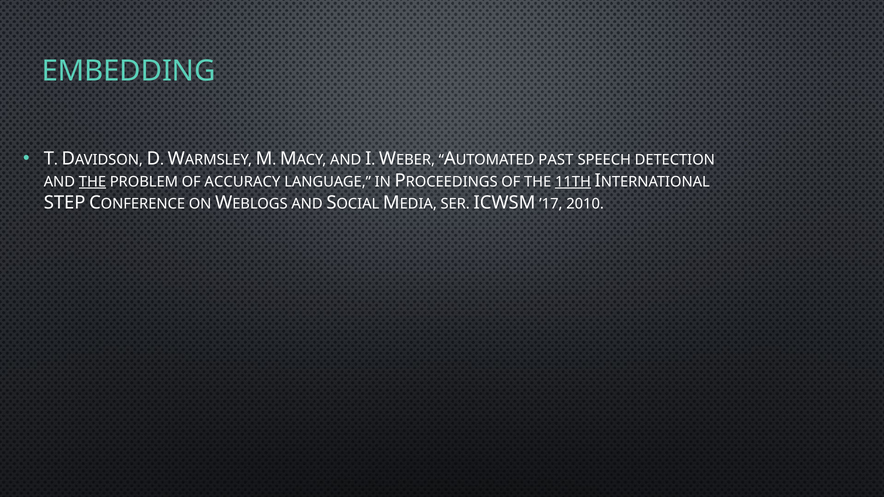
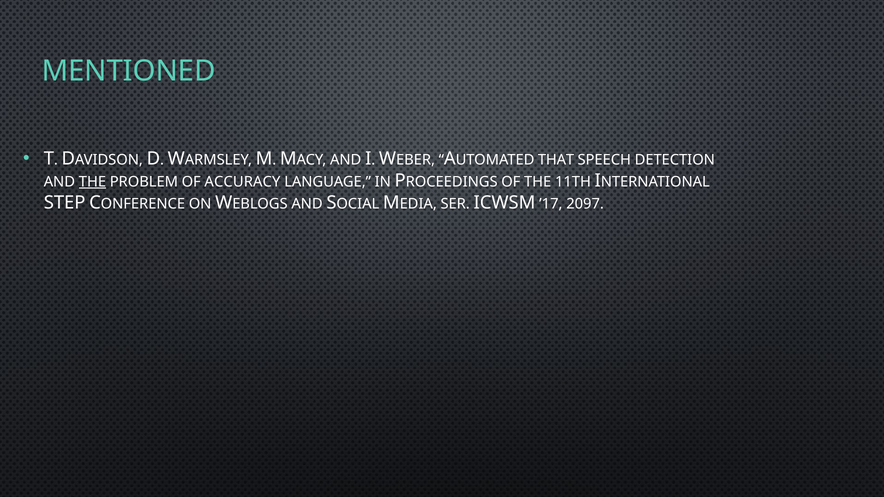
EMBEDDING: EMBEDDING -> MENTIONED
PAST: PAST -> THAT
11TH underline: present -> none
2010: 2010 -> 2097
